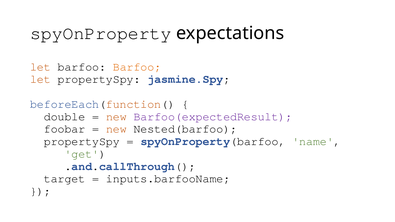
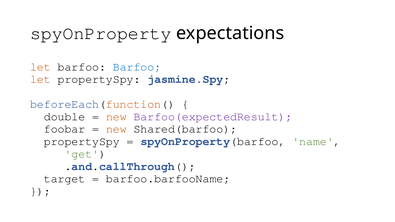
Barfoo at (137, 67) colour: orange -> blue
Nested(barfoo: Nested(barfoo -> Shared(barfoo
inputs.barfooName: inputs.barfooName -> barfoo.barfooName
